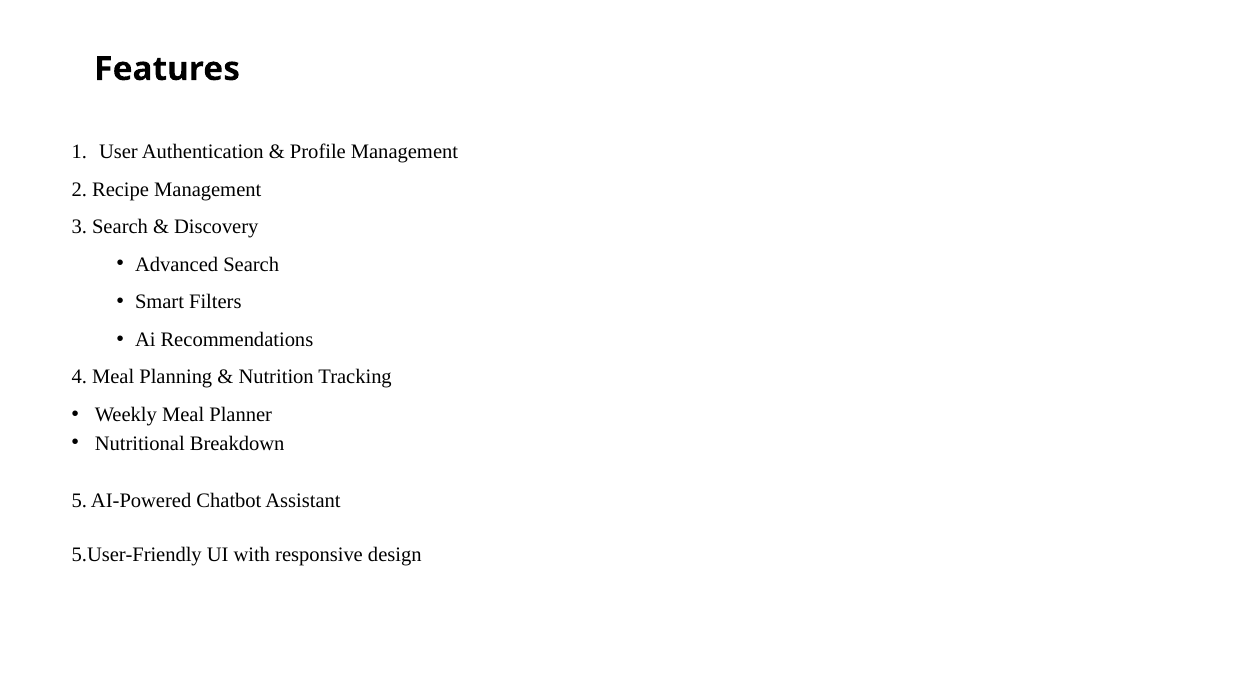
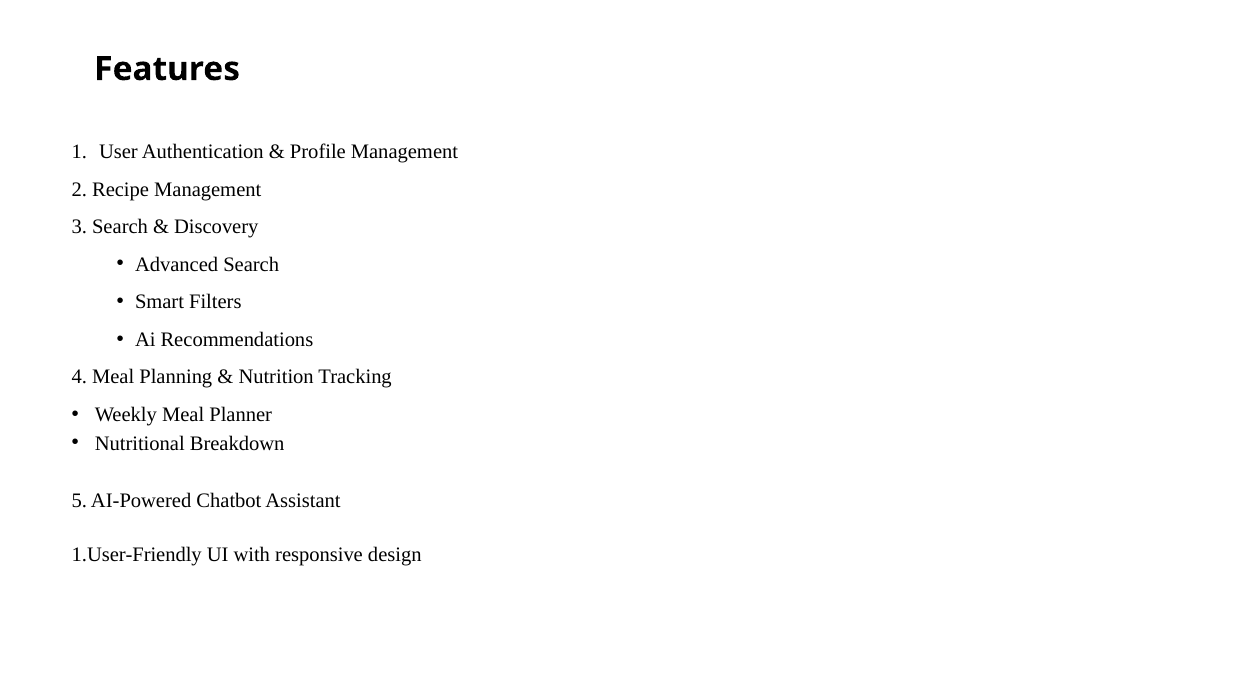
5.User-Friendly: 5.User-Friendly -> 1.User-Friendly
